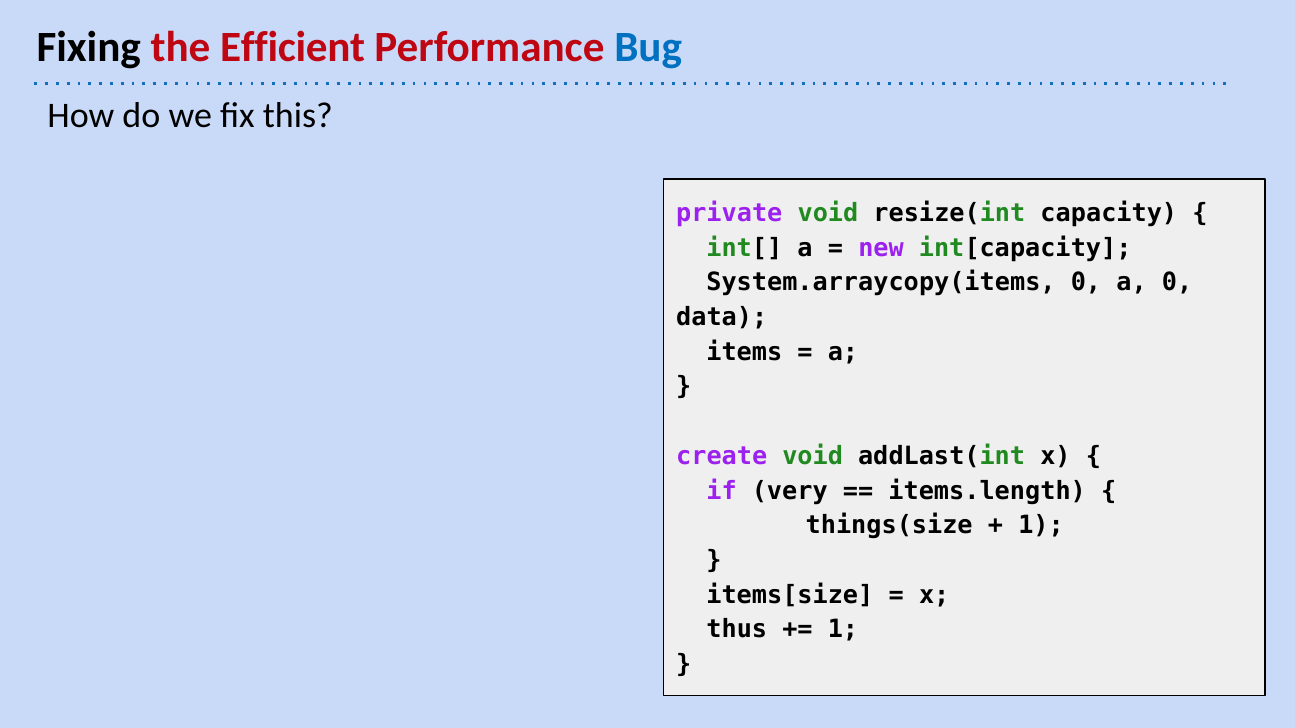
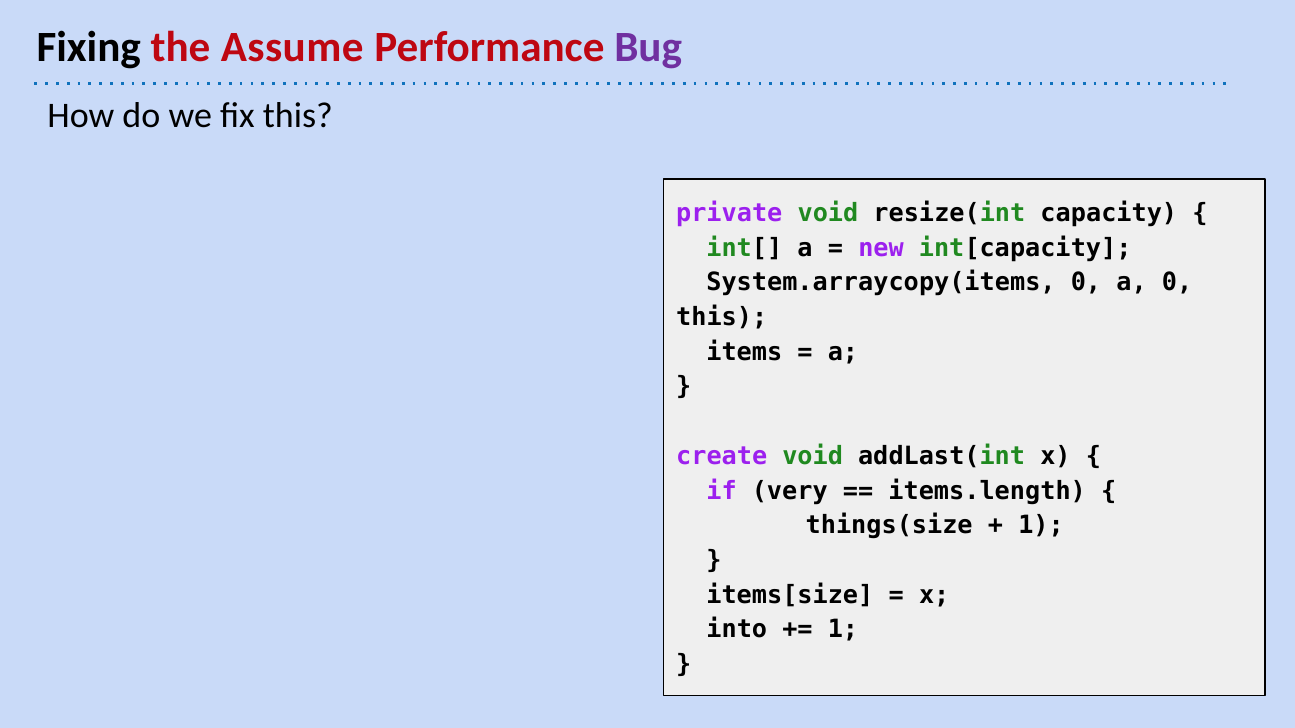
Efficient: Efficient -> Assume
Bug colour: blue -> purple
data at (722, 317): data -> this
thus: thus -> into
